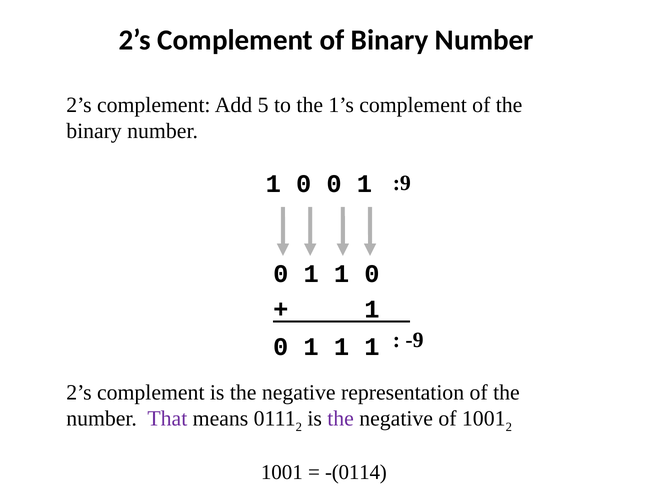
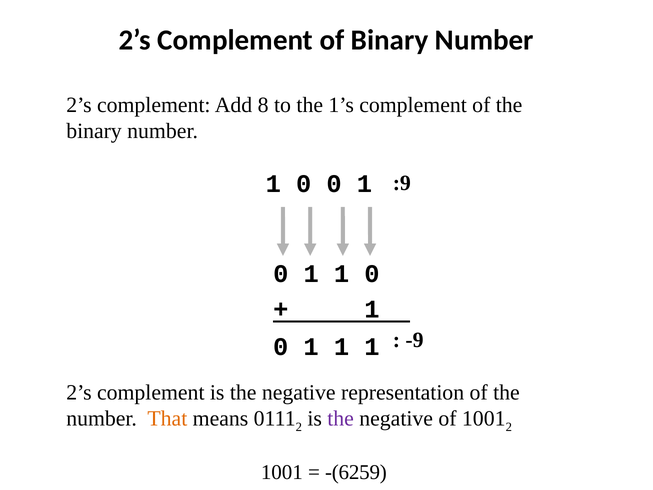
5: 5 -> 8
That colour: purple -> orange
-(0114: -(0114 -> -(6259
